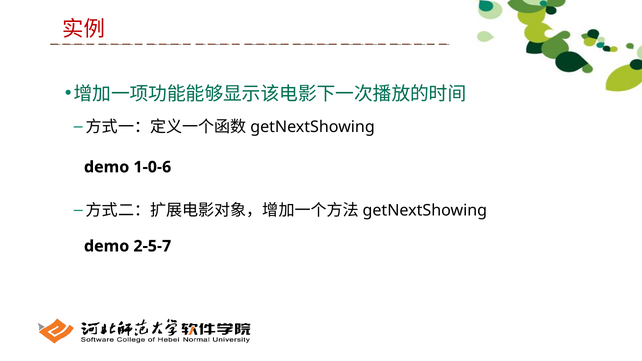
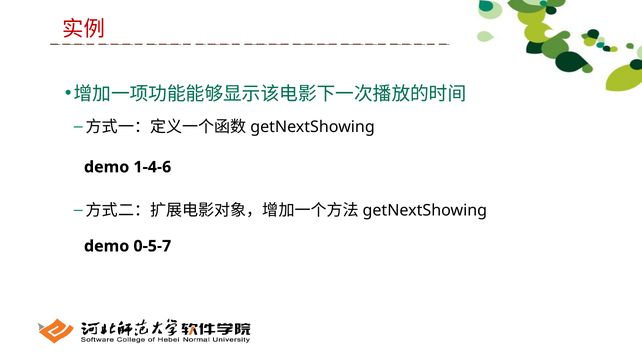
1-0-6: 1-0-6 -> 1-4-6
2-5-7: 2-5-7 -> 0-5-7
